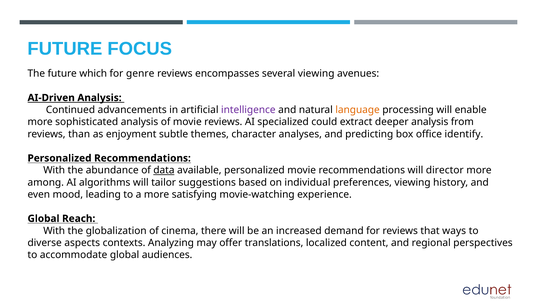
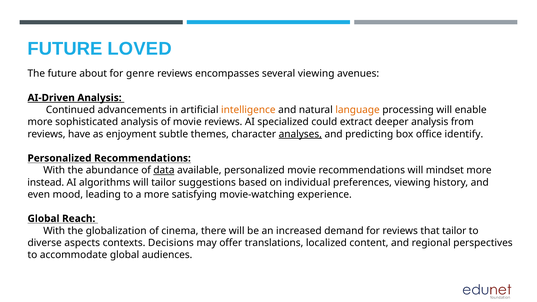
FOCUS: FOCUS -> LOVED
which: which -> about
intelligence colour: purple -> orange
than: than -> have
analyses underline: none -> present
director: director -> mindset
among: among -> instead
that ways: ways -> tailor
Analyzing: Analyzing -> Decisions
